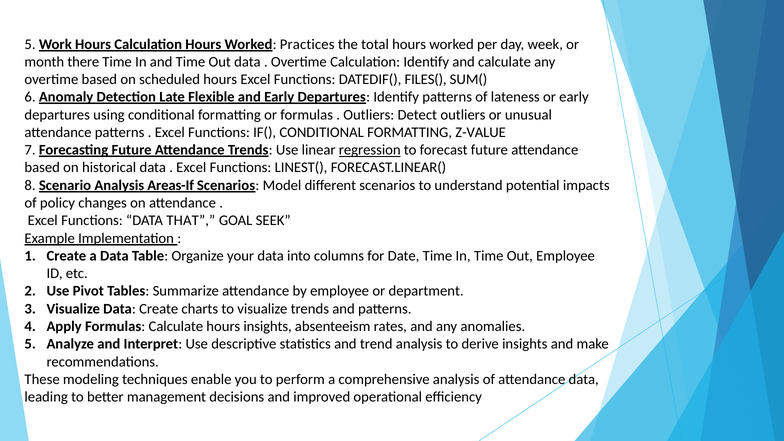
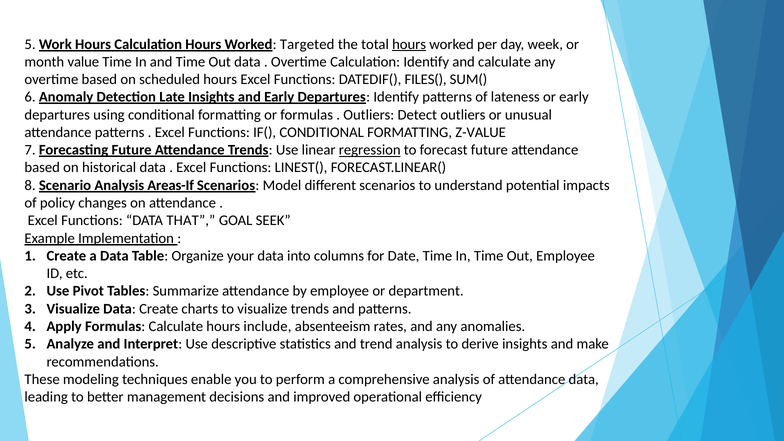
Practices: Practices -> Targeted
hours at (409, 44) underline: none -> present
there: there -> value
Late Flexible: Flexible -> Insights
hours insights: insights -> include
